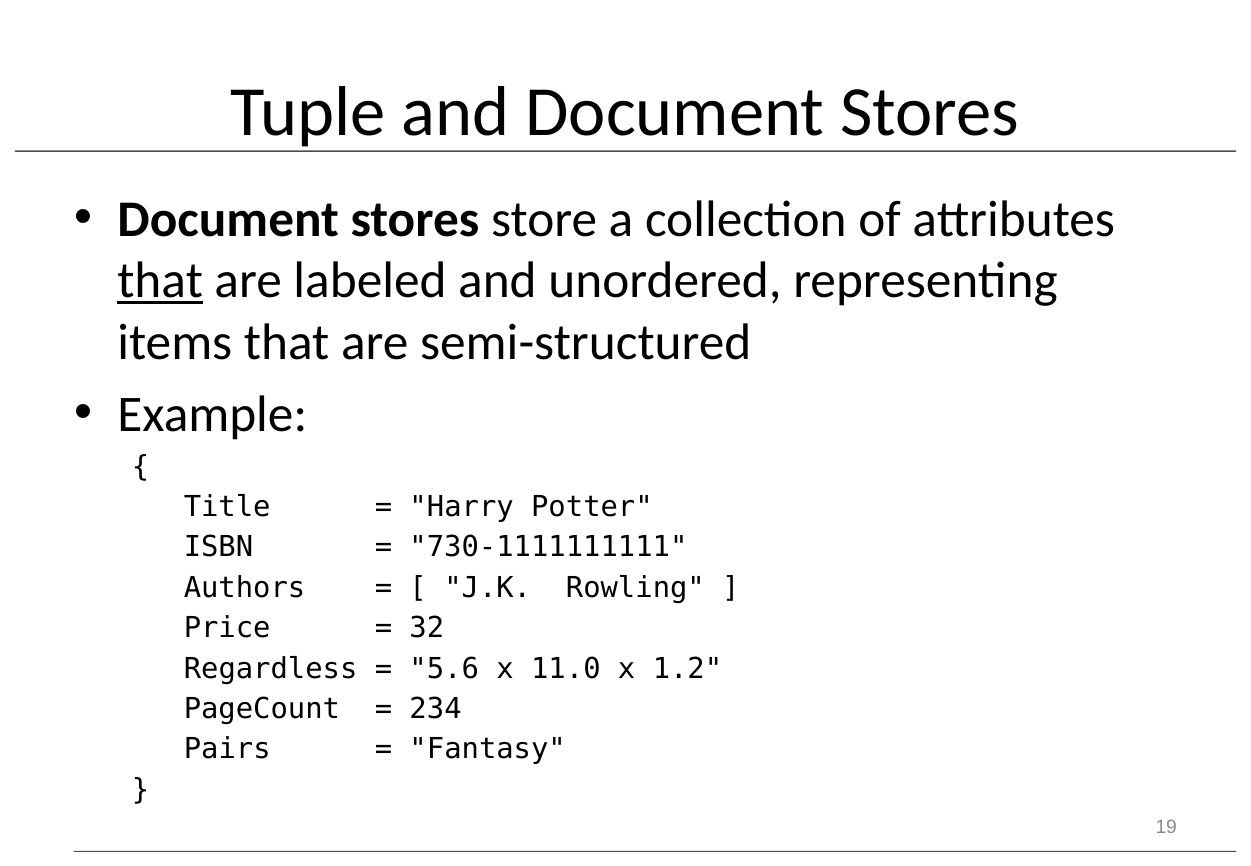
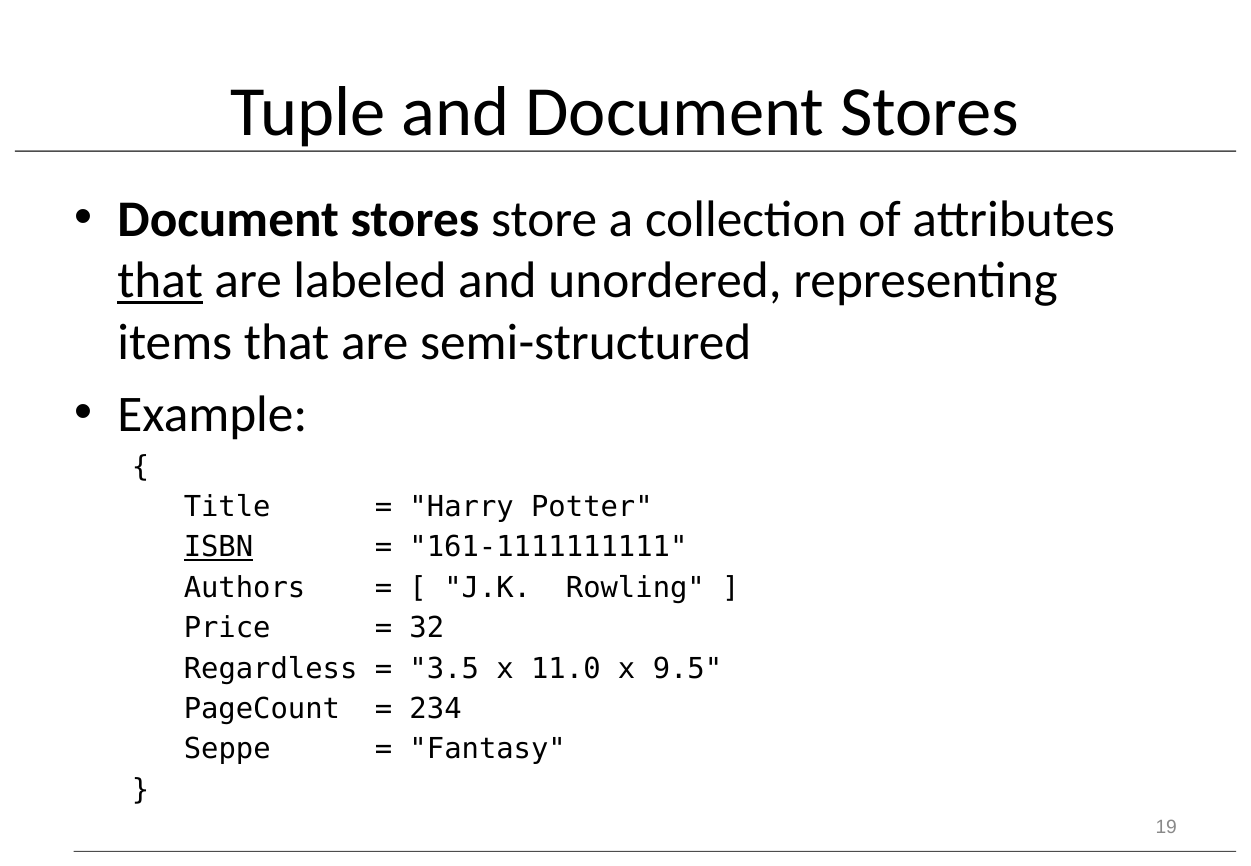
ISBN underline: none -> present
730-1111111111: 730-1111111111 -> 161-1111111111
5.6: 5.6 -> 3.5
1.2: 1.2 -> 9.5
Pairs: Pairs -> Seppe
